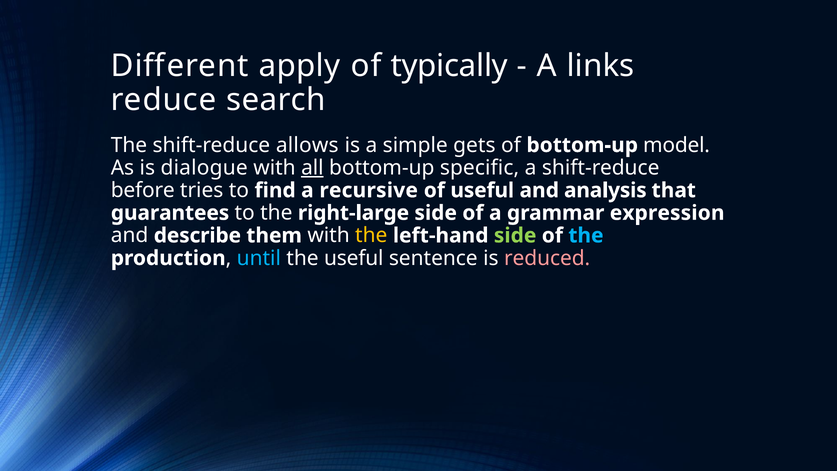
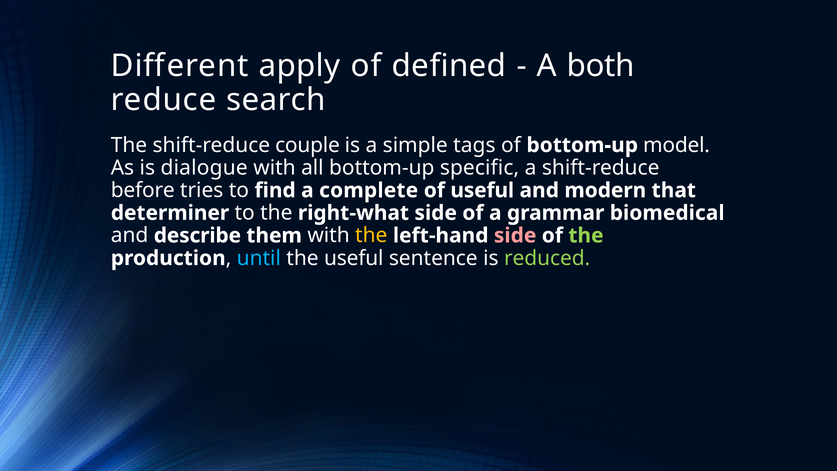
typically: typically -> defined
links: links -> both
allows: allows -> couple
gets: gets -> tags
all underline: present -> none
recursive: recursive -> complete
analysis: analysis -> modern
guarantees: guarantees -> determiner
right-large: right-large -> right-what
expression: expression -> biomedical
side at (515, 236) colour: light green -> pink
the at (586, 236) colour: light blue -> light green
reduced colour: pink -> light green
